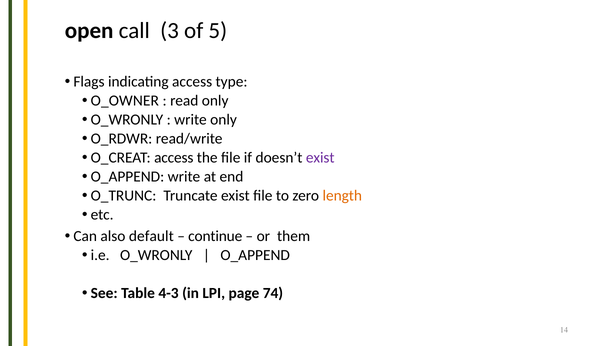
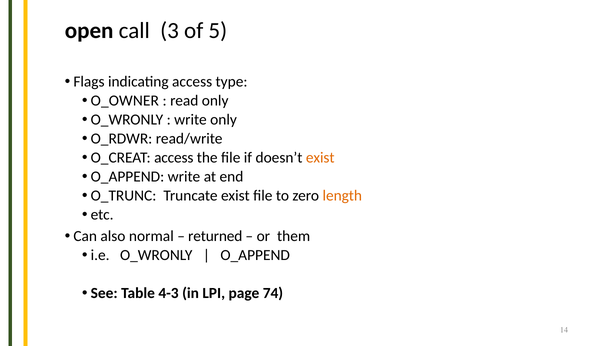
exist at (320, 158) colour: purple -> orange
default: default -> normal
continue: continue -> returned
